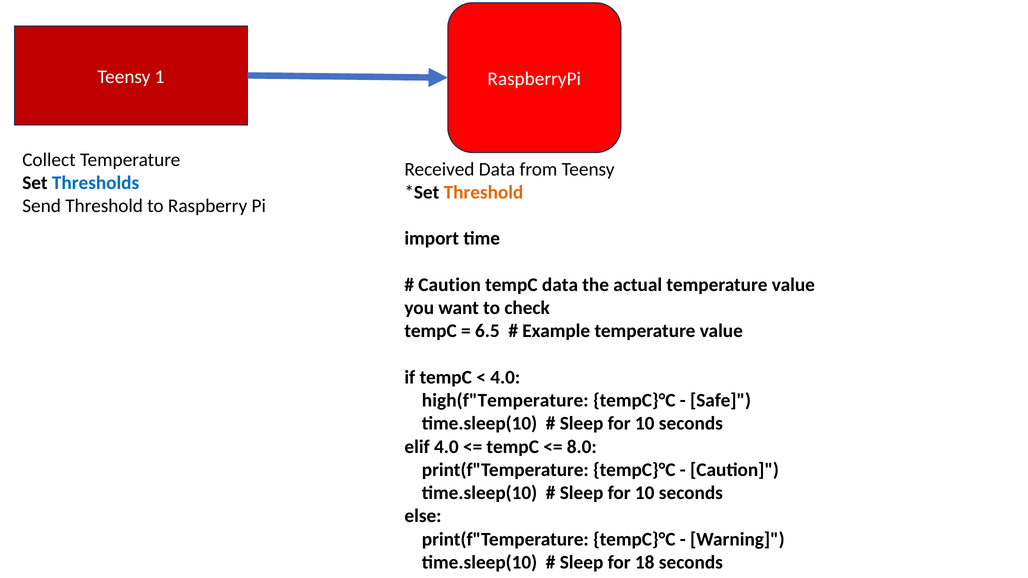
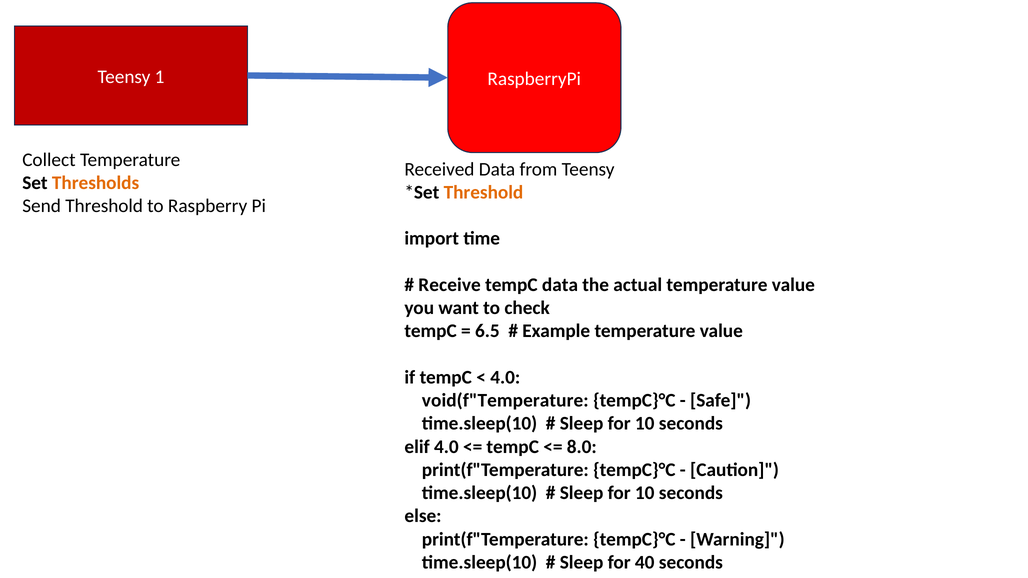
Thresholds colour: blue -> orange
Caution at (450, 285): Caution -> Receive
high(f"Temperature: high(f"Temperature -> void(f"Temperature
18: 18 -> 40
